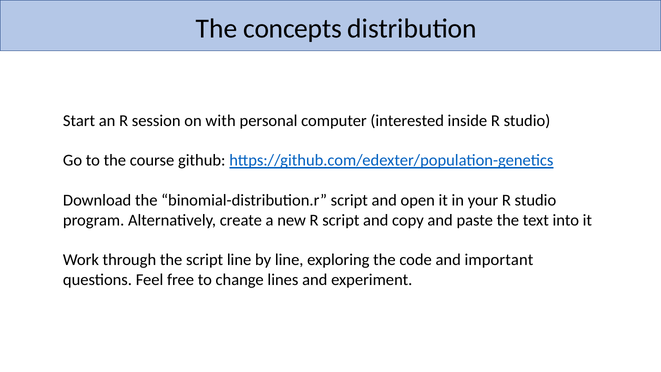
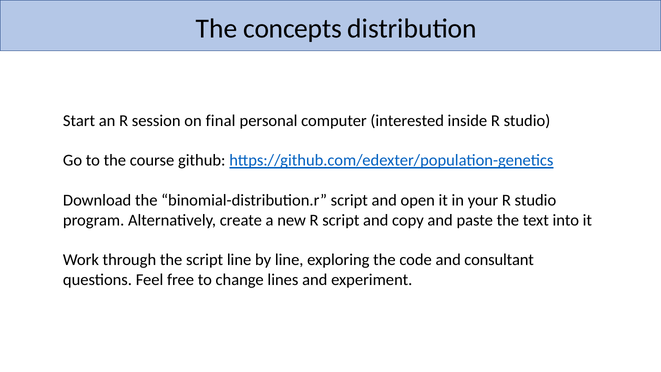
with: with -> final
important: important -> consultant
